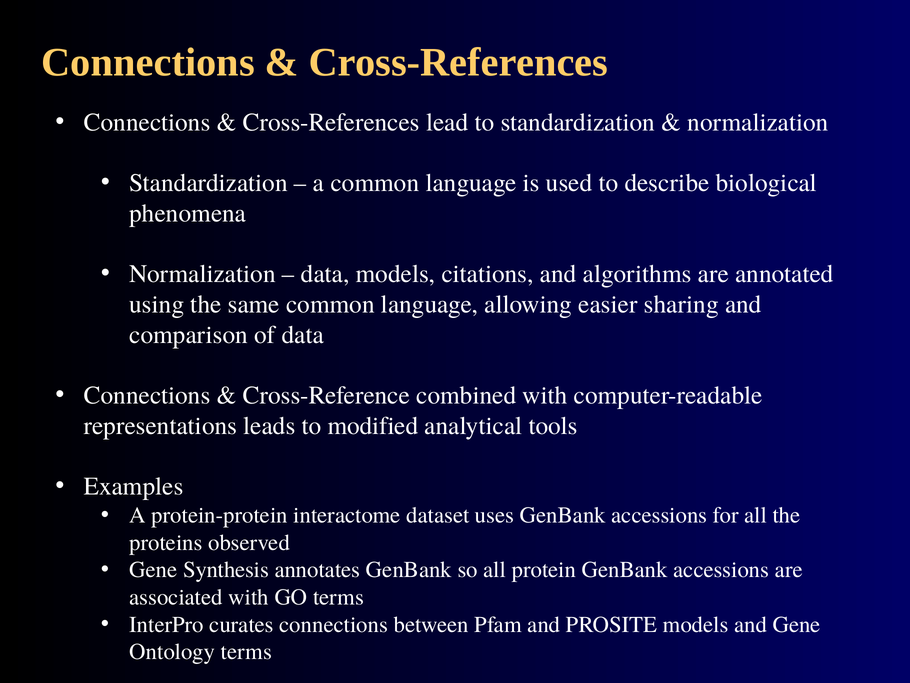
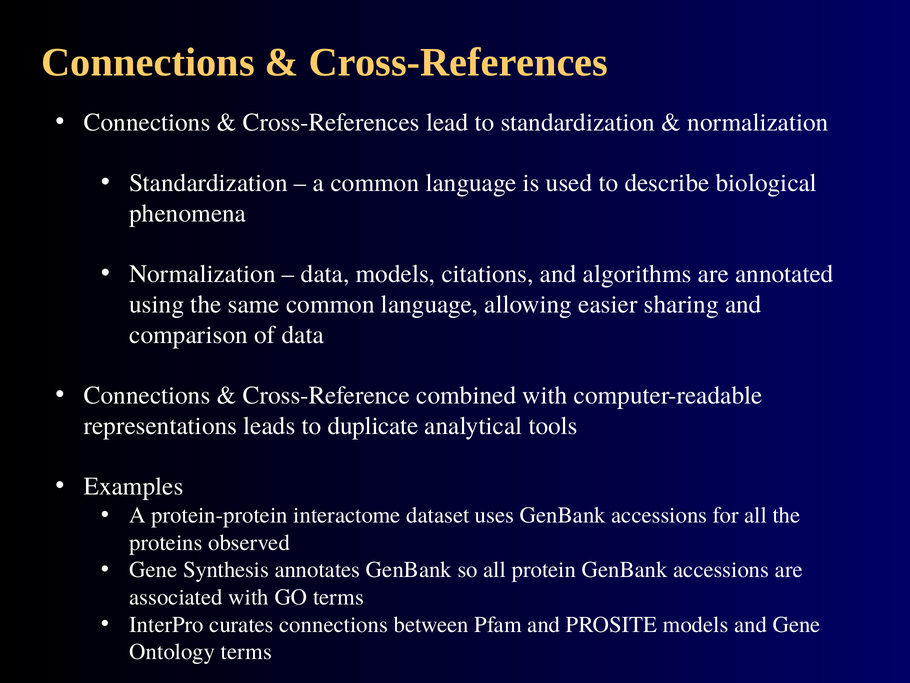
modified: modified -> duplicate
